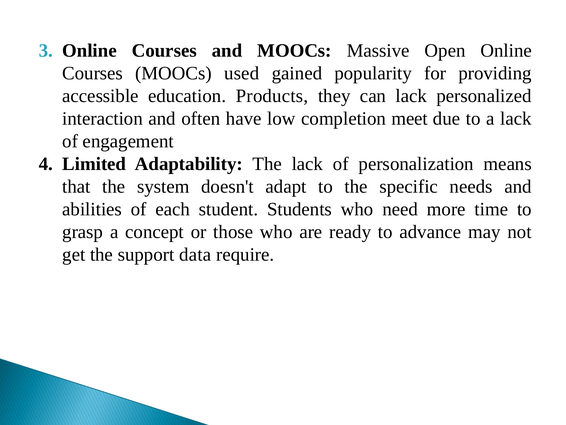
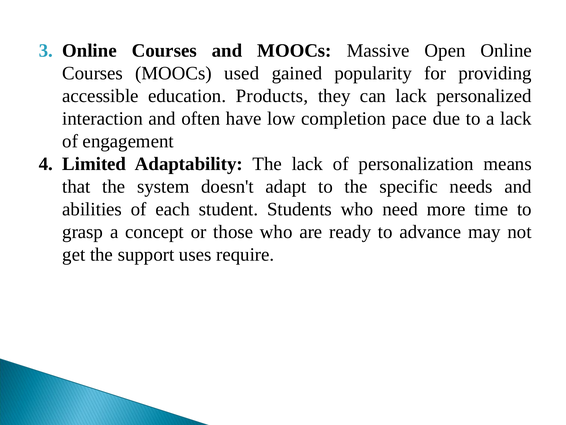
meet: meet -> pace
data: data -> uses
